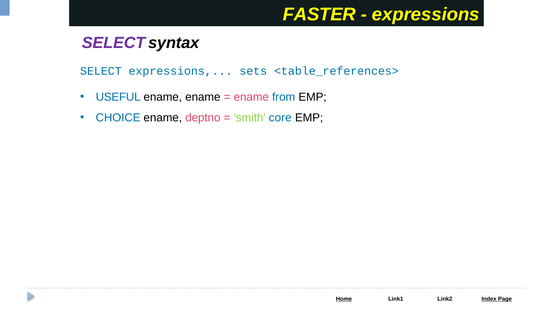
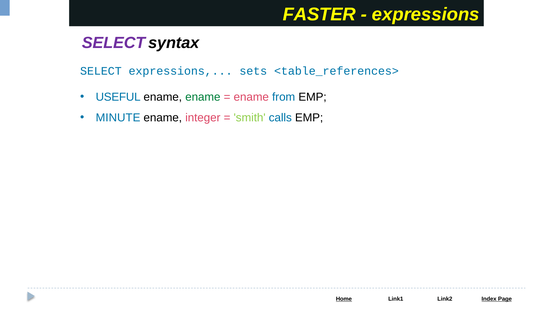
ename at (203, 97) colour: black -> green
CHOICE: CHOICE -> MINUTE
deptno: deptno -> integer
core: core -> calls
